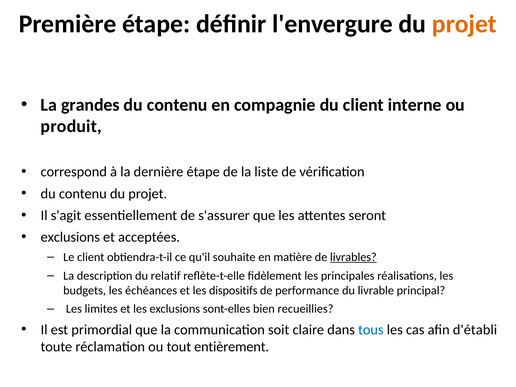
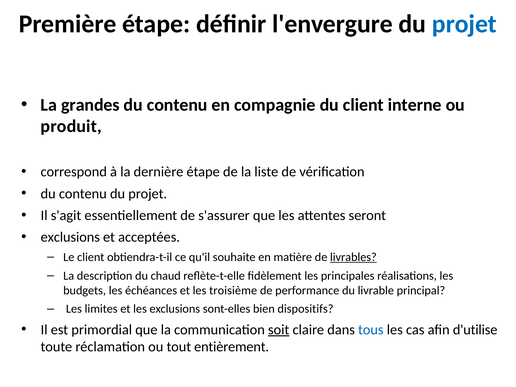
projet at (464, 24) colour: orange -> blue
relatif: relatif -> chaud
dispositifs: dispositifs -> troisième
recueillies: recueillies -> dispositifs
soit underline: none -> present
d'établi: d'établi -> d'utilise
